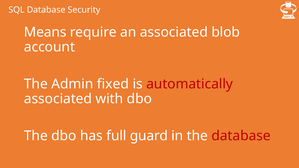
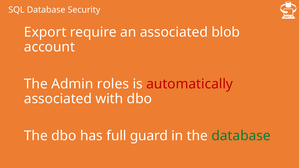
Means: Means -> Export
fixed: fixed -> roles
database at (241, 136) colour: red -> green
